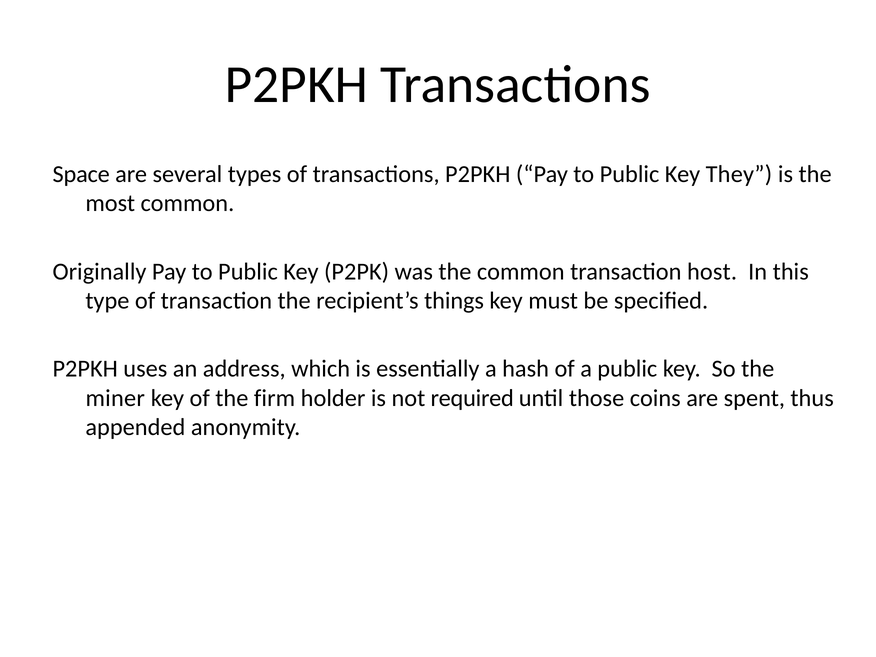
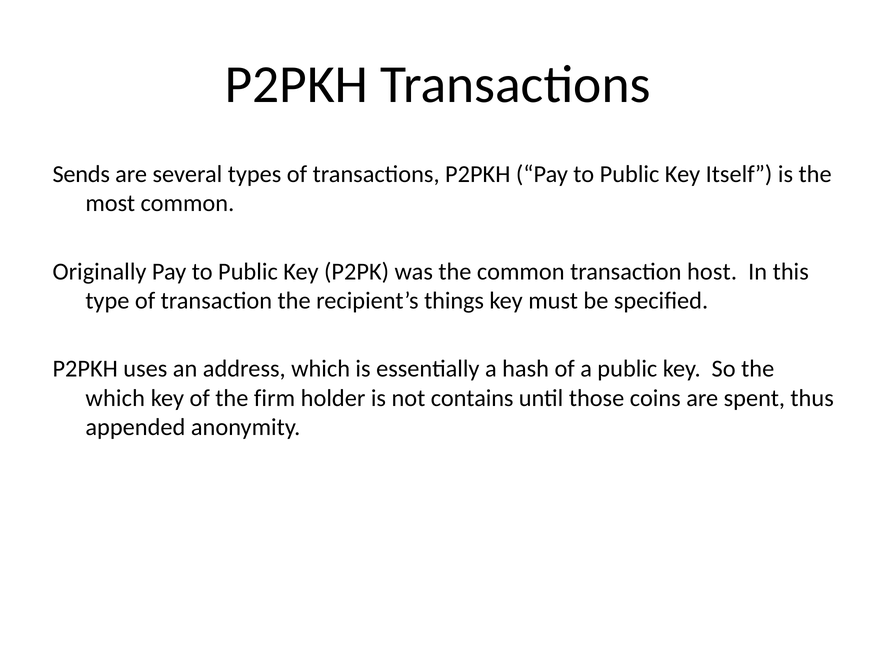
Space: Space -> Sends
They: They -> Itself
miner at (115, 398): miner -> which
required: required -> contains
